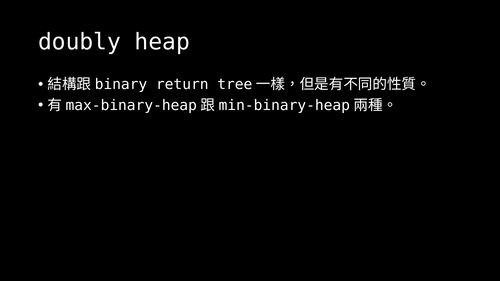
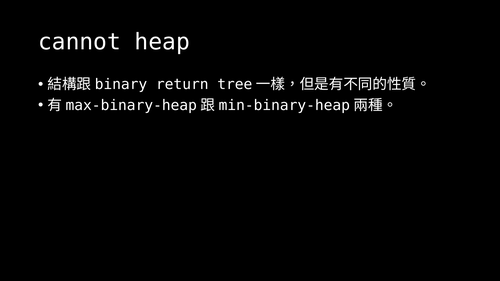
doubly: doubly -> cannot
